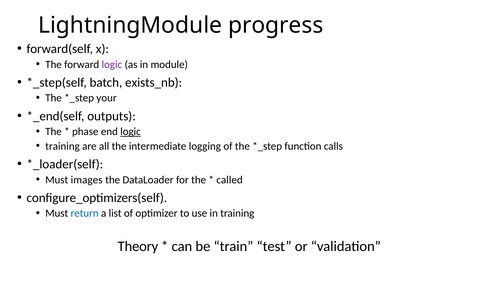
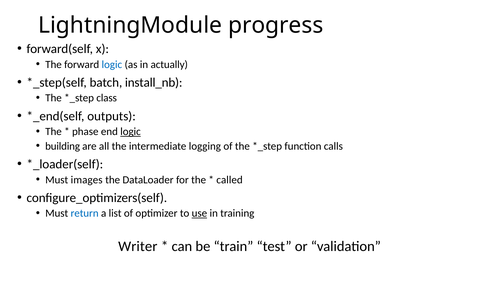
logic at (112, 64) colour: purple -> blue
module: module -> actually
exists_nb: exists_nb -> install_nb
your: your -> class
training at (63, 146): training -> building
use underline: none -> present
Theory: Theory -> Writer
